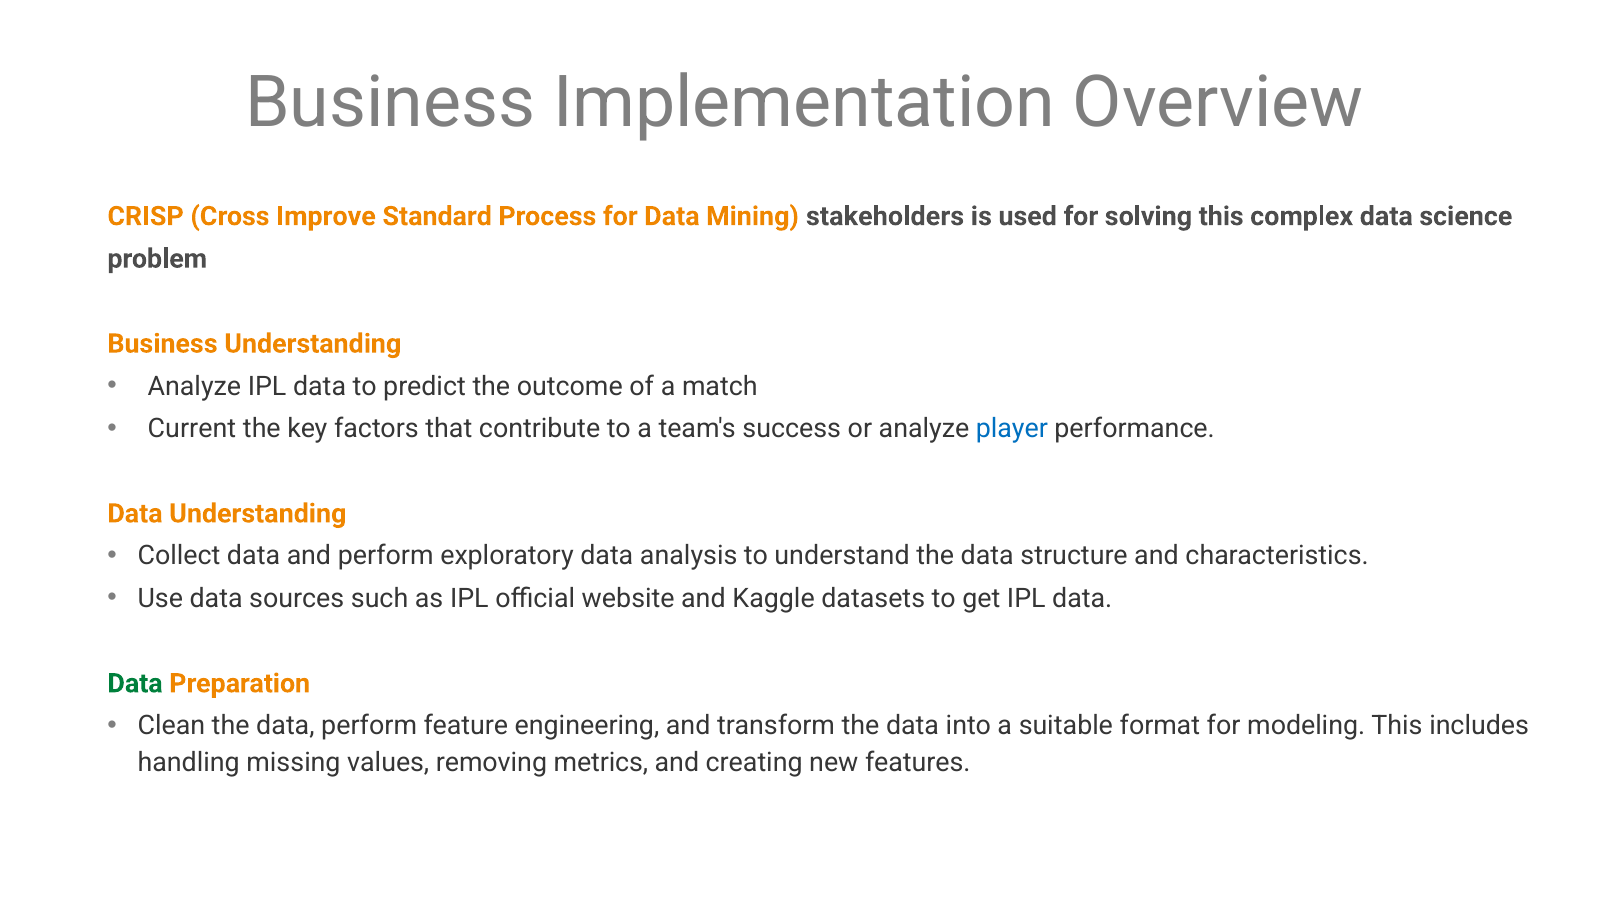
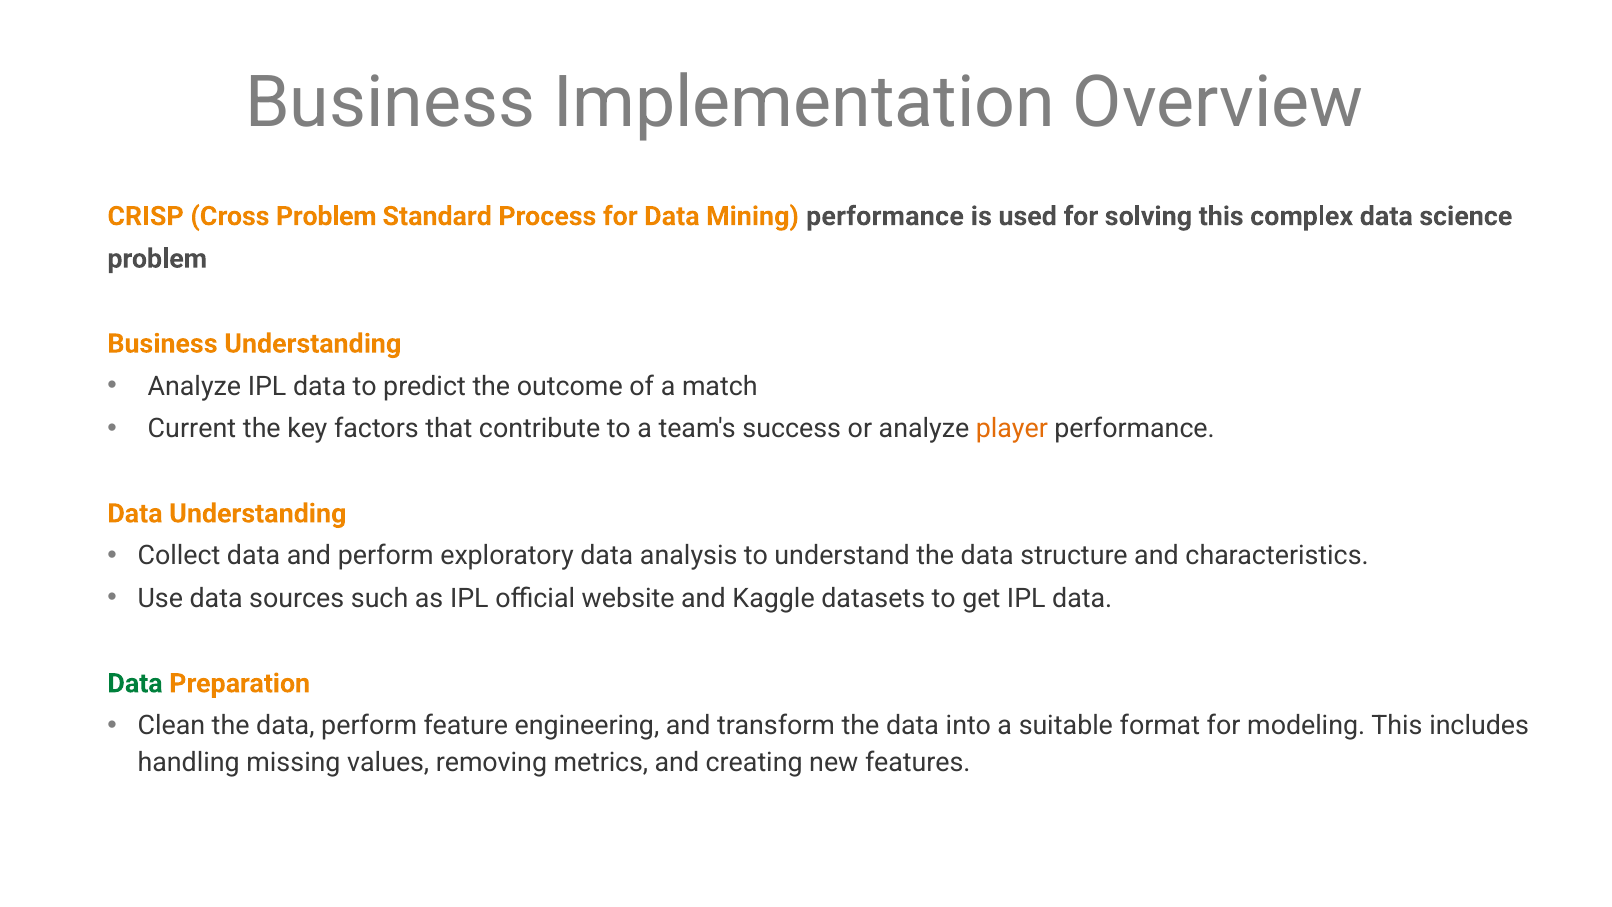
Cross Improve: Improve -> Problem
Mining stakeholders: stakeholders -> performance
player colour: blue -> orange
